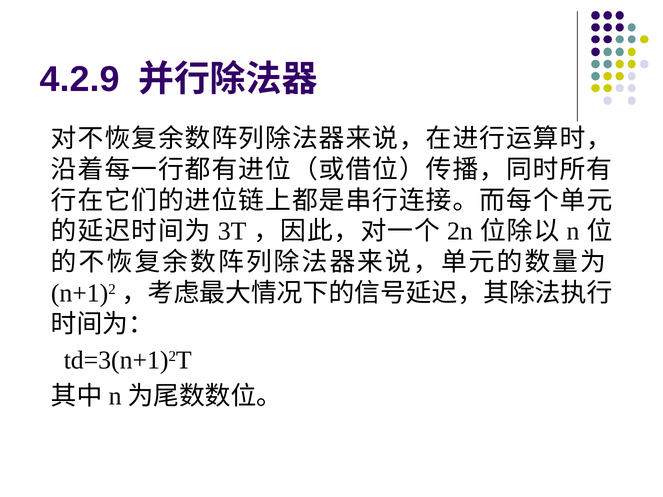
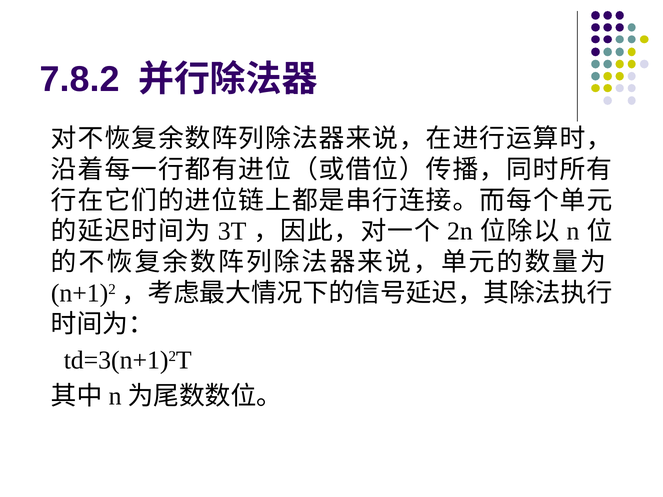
4.2.9: 4.2.9 -> 7.8.2
